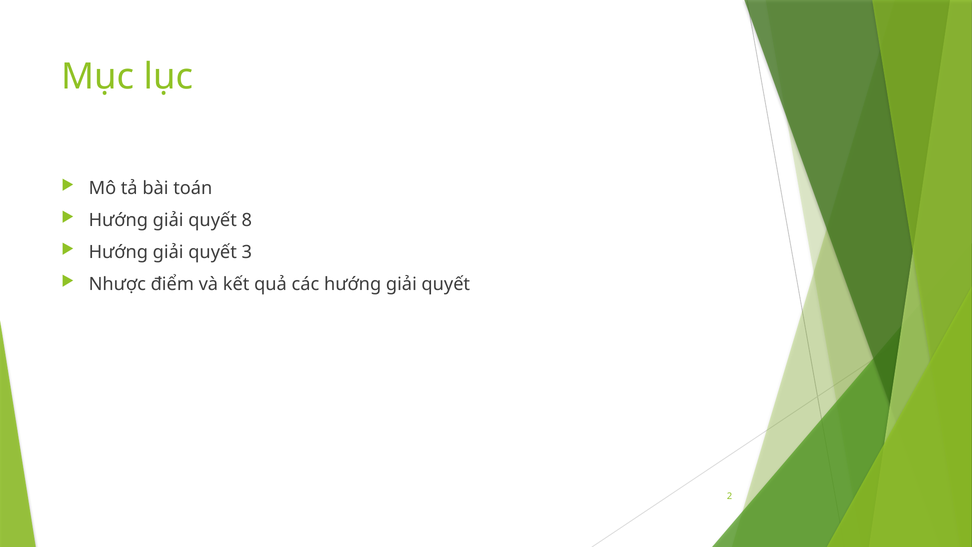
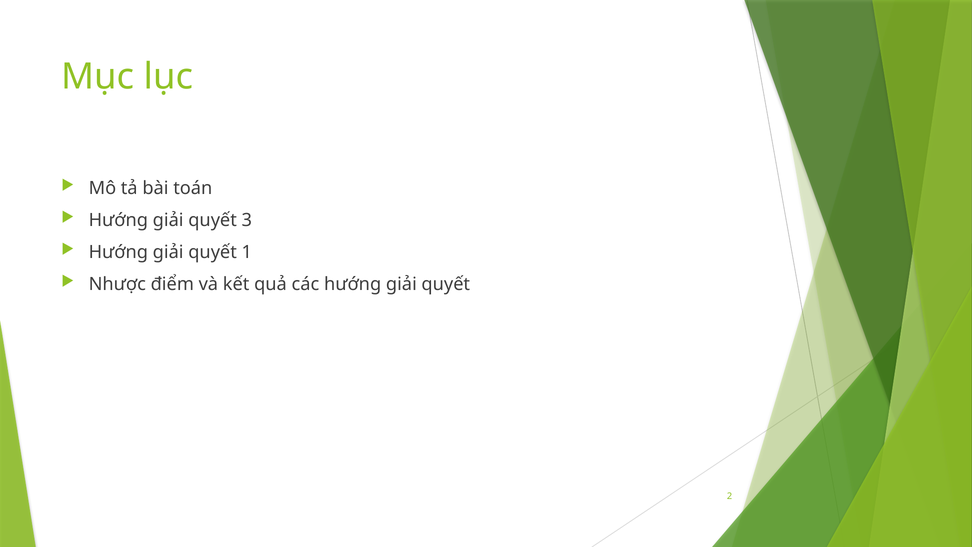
8: 8 -> 3
3: 3 -> 1
